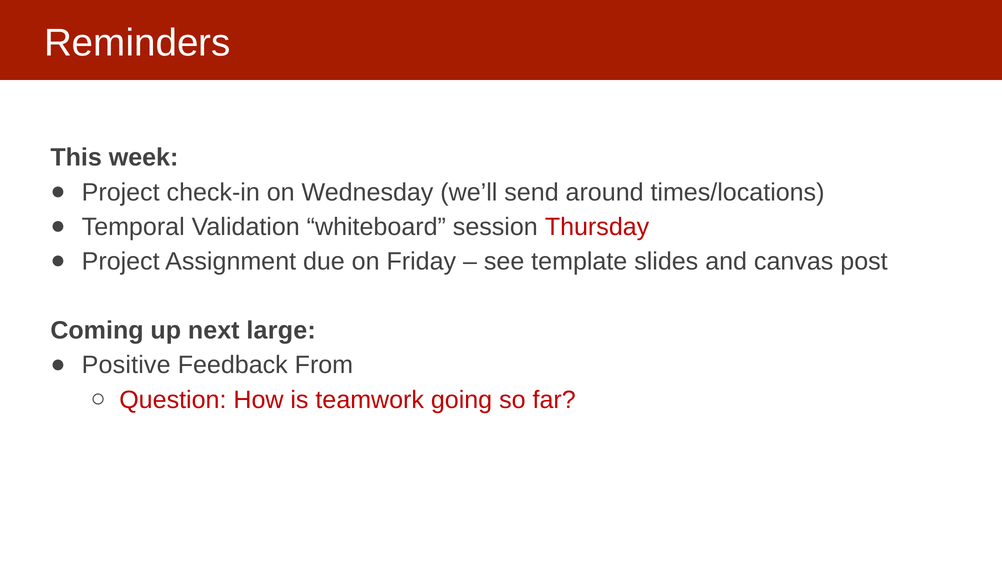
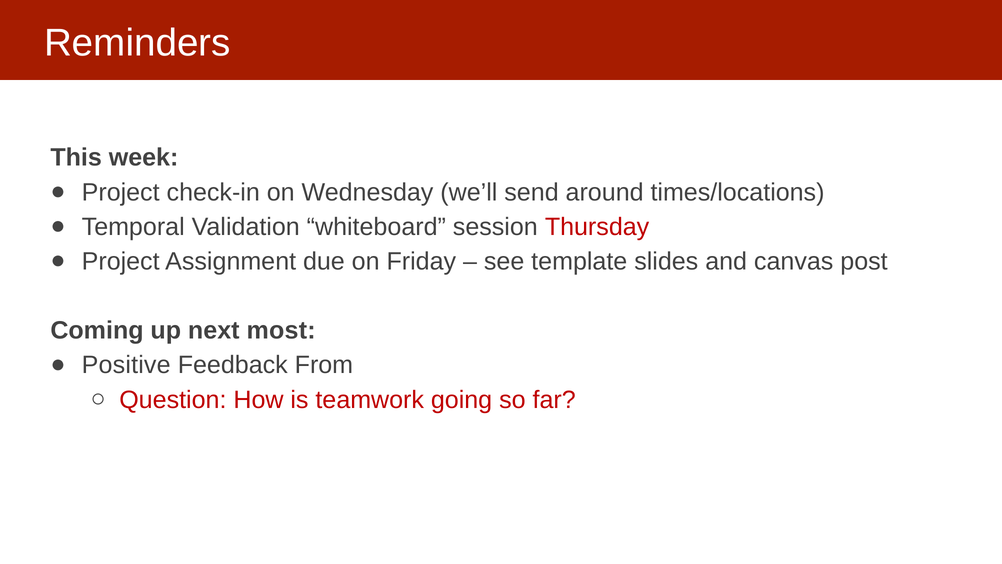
large: large -> most
